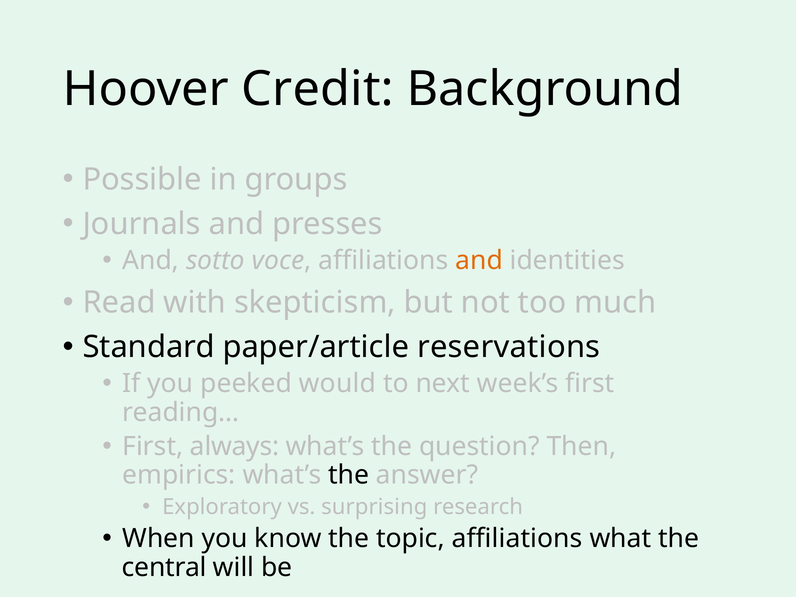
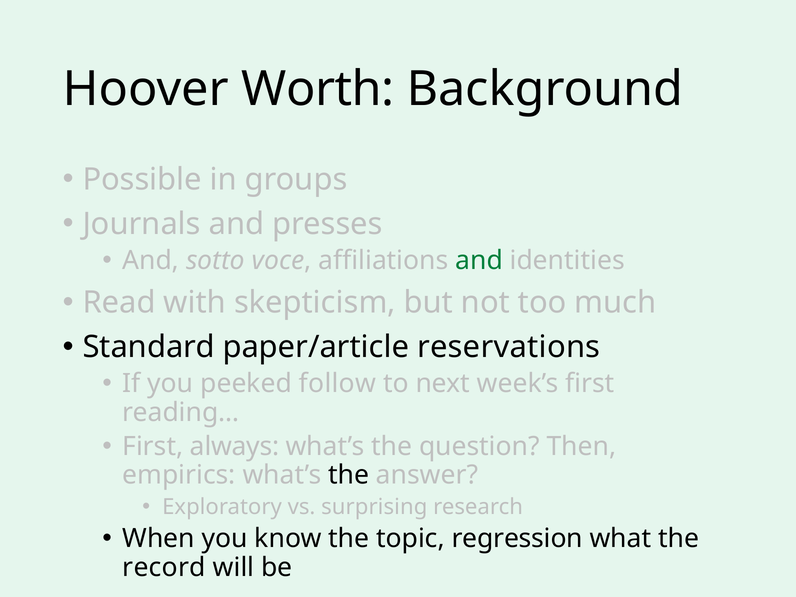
Credit: Credit -> Worth
and at (479, 261) colour: orange -> green
would: would -> follow
topic affiliations: affiliations -> regression
central: central -> record
